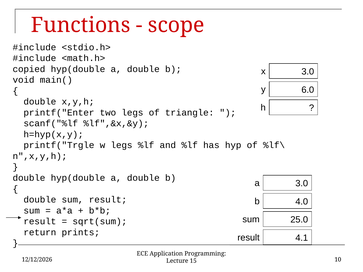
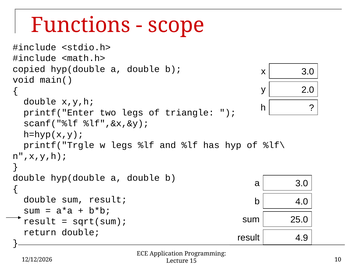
6.0: 6.0 -> 2.0
return prints: prints -> double
4.1: 4.1 -> 4.9
